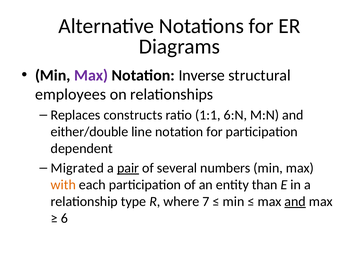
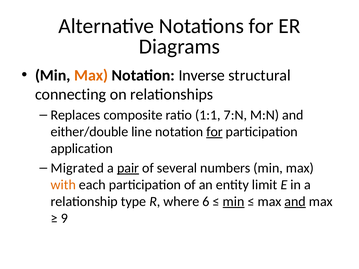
Max at (91, 75) colour: purple -> orange
employees: employees -> connecting
constructs: constructs -> composite
6:N: 6:N -> 7:N
for at (215, 132) underline: none -> present
dependent: dependent -> application
than: than -> limit
7: 7 -> 6
min at (234, 202) underline: none -> present
6: 6 -> 9
